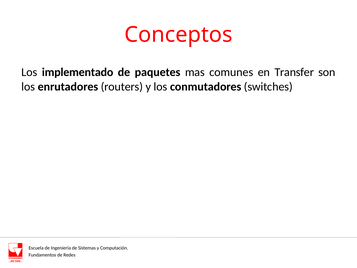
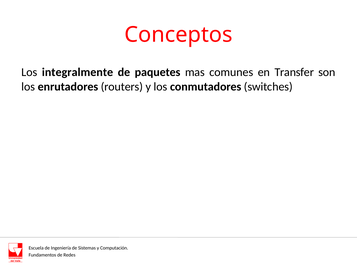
implementado: implementado -> integralmente
